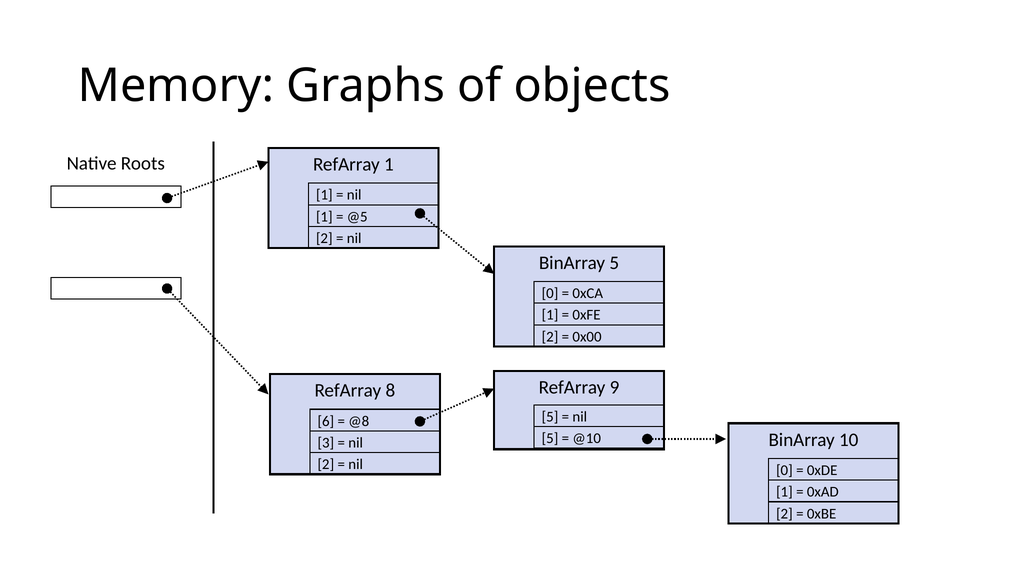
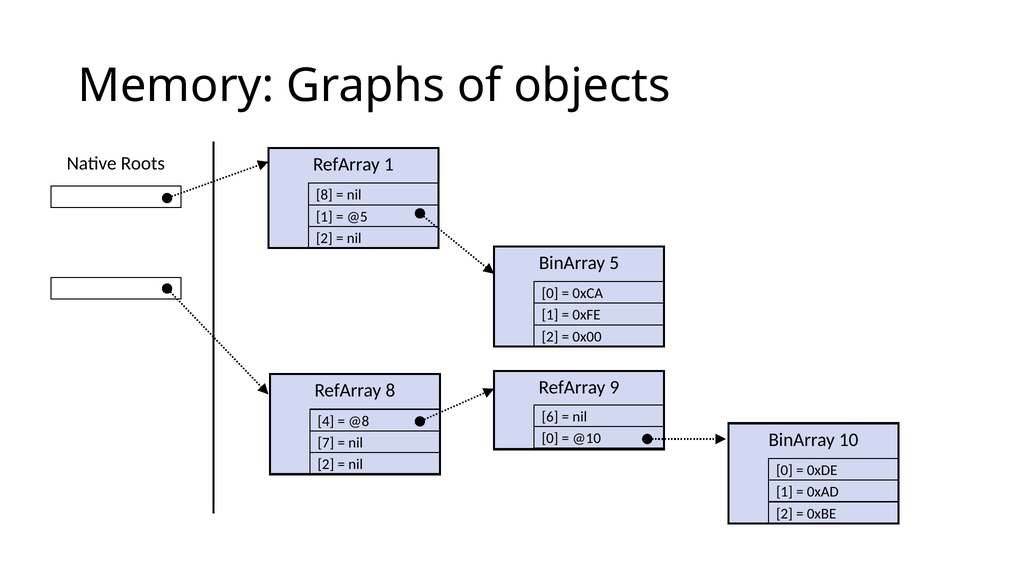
1 at (324, 195): 1 -> 8
5 at (550, 417): 5 -> 6
6: 6 -> 4
5 at (550, 438): 5 -> 0
3: 3 -> 7
